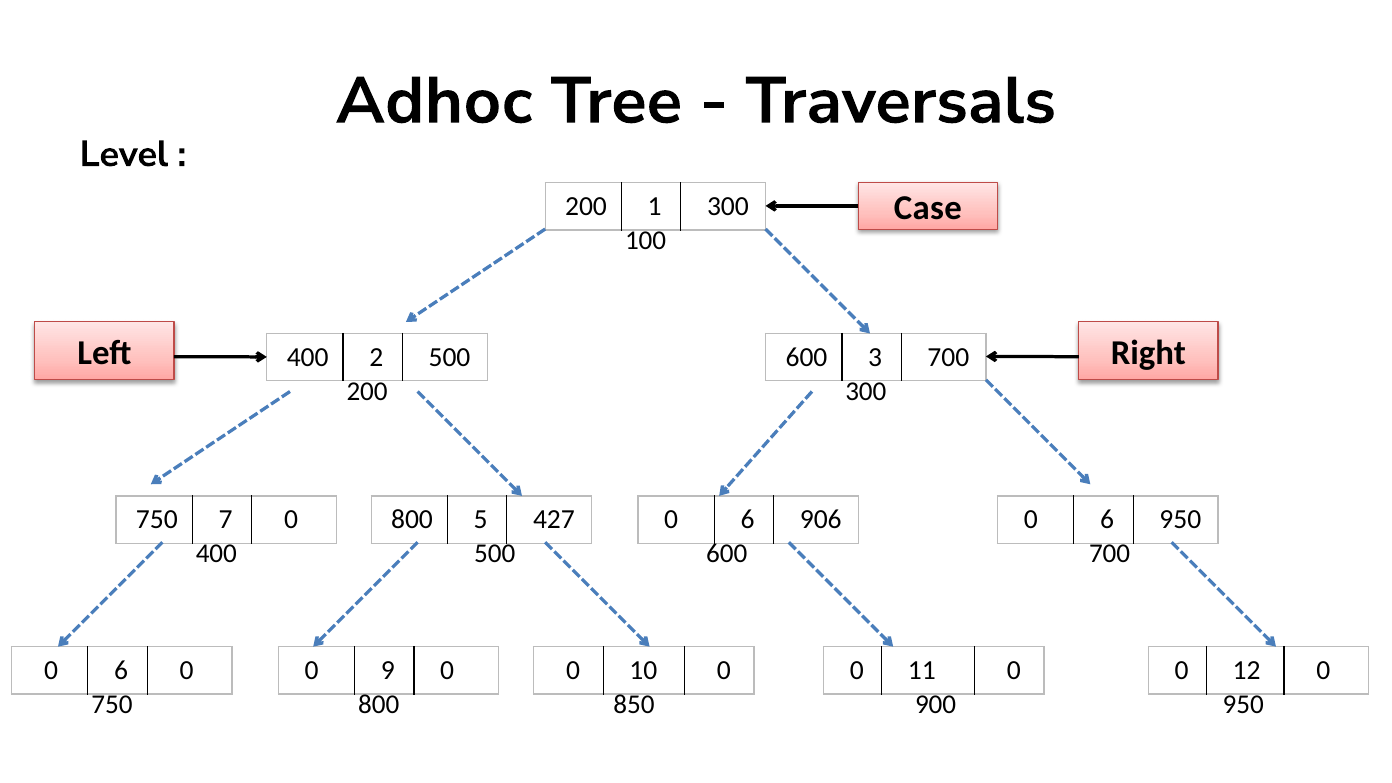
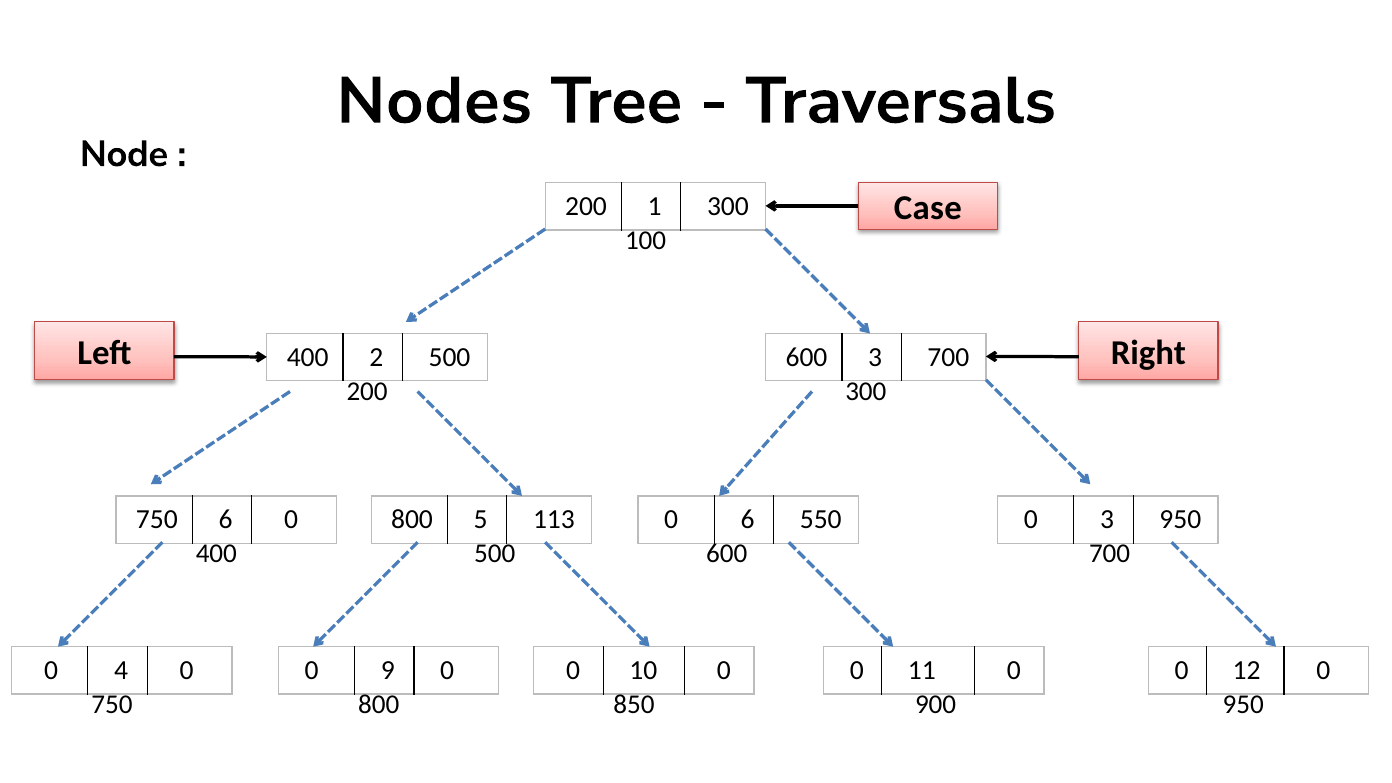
Adhoc: Adhoc -> Nodes
Level: Level -> Node
750 7: 7 -> 6
427: 427 -> 113
906: 906 -> 550
6 at (1107, 520): 6 -> 3
6 at (121, 671): 6 -> 4
